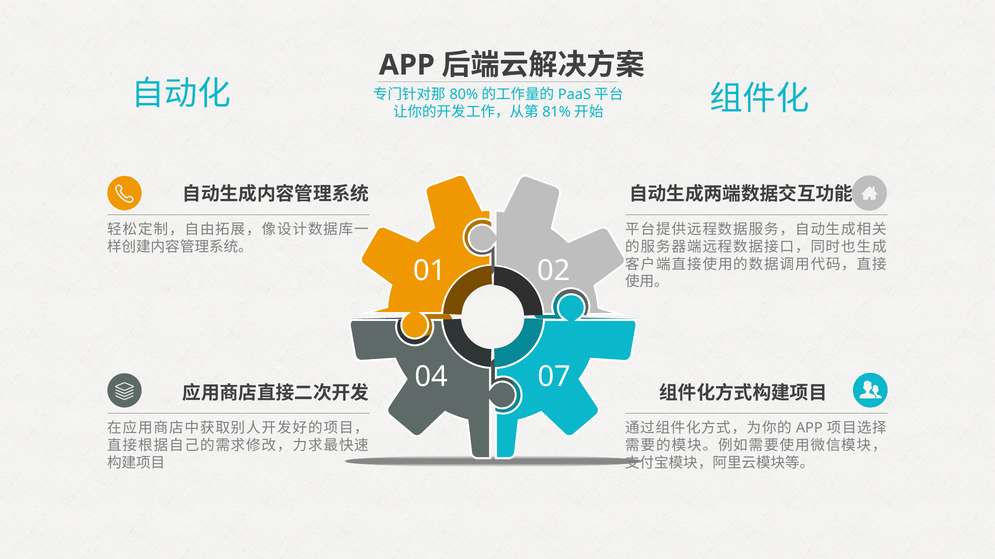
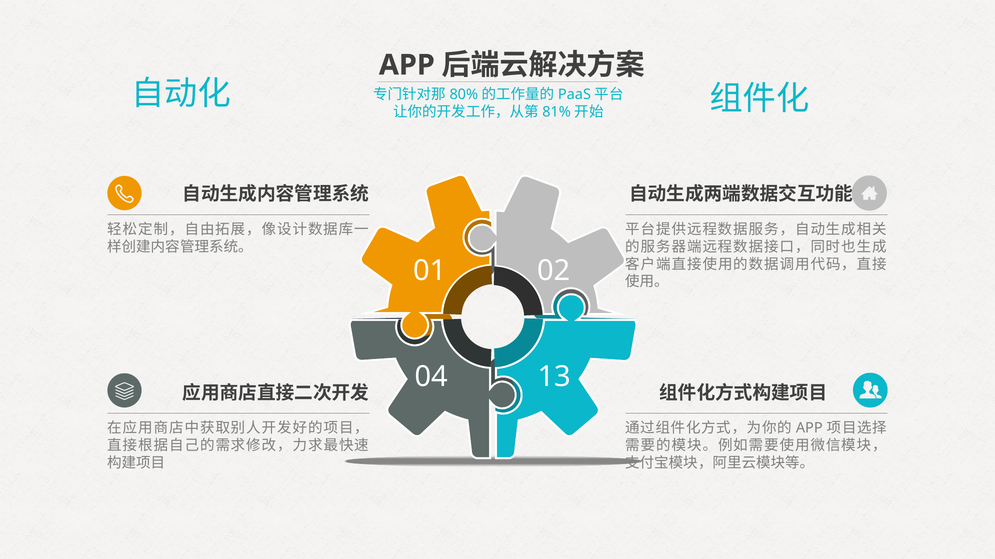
07: 07 -> 13
